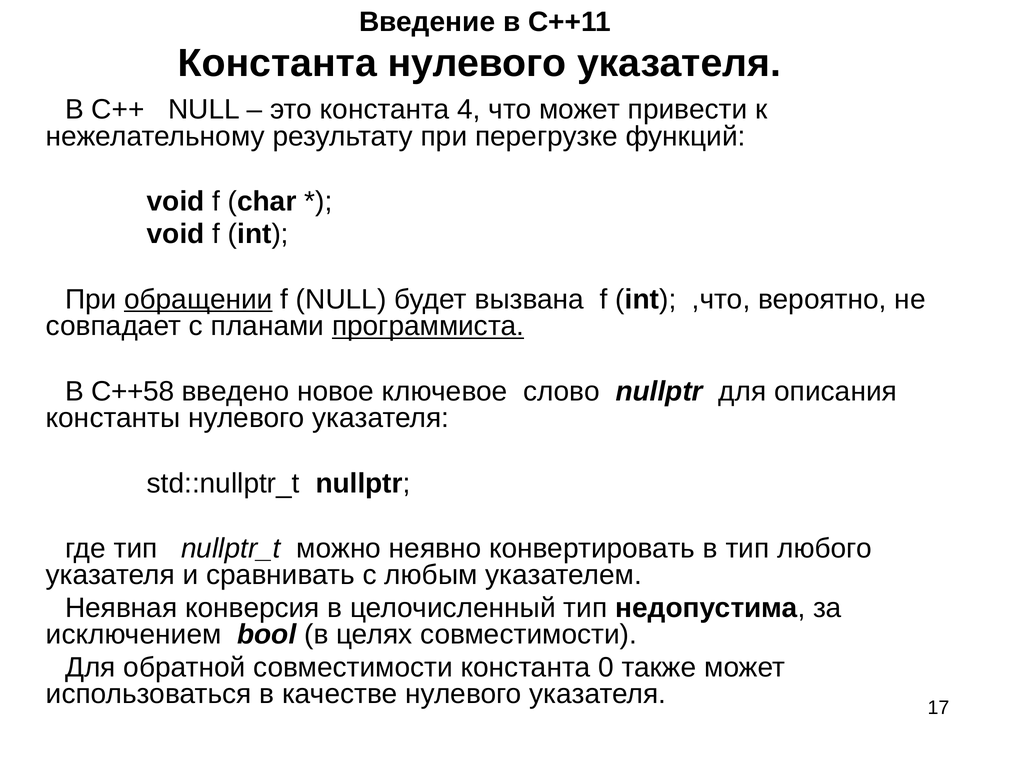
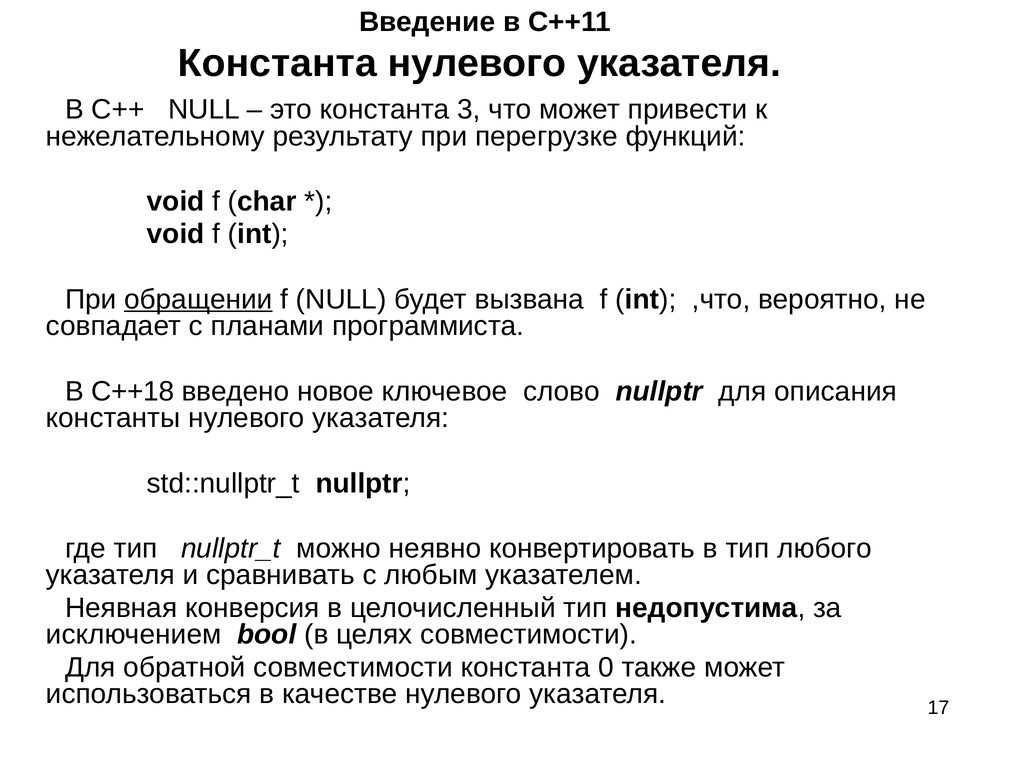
4: 4 -> 3
программиста underline: present -> none
С++58: С++58 -> С++18
